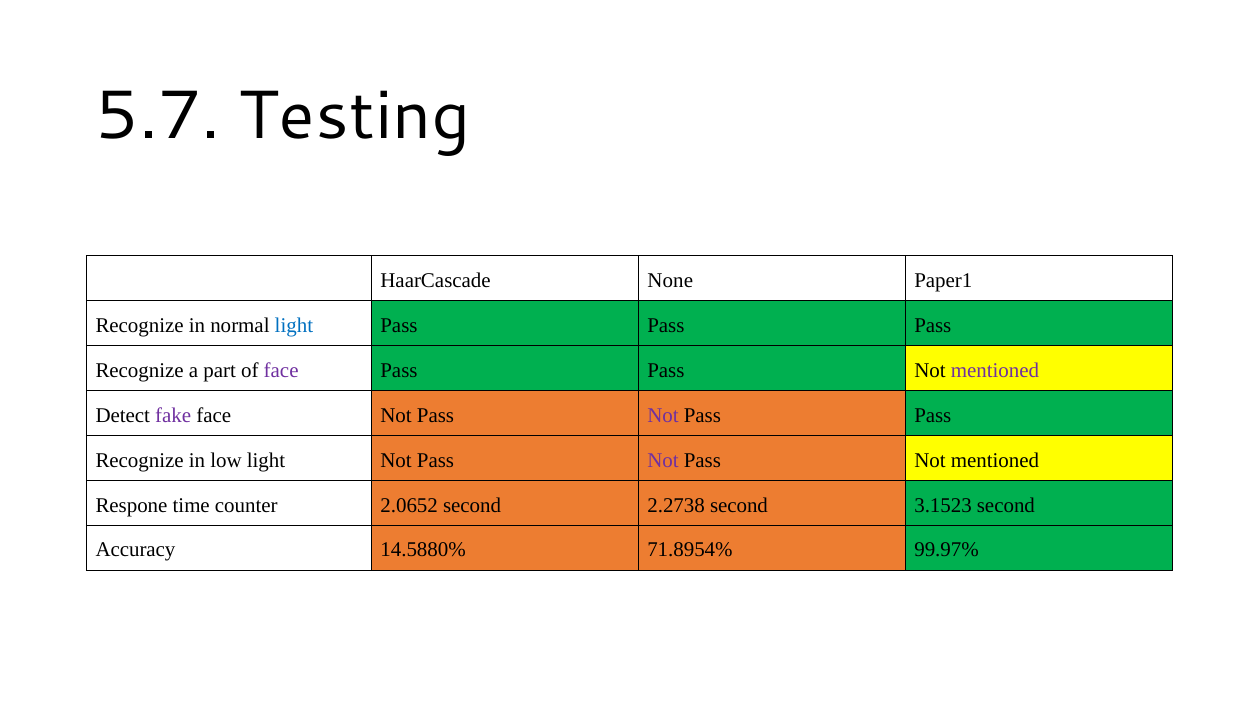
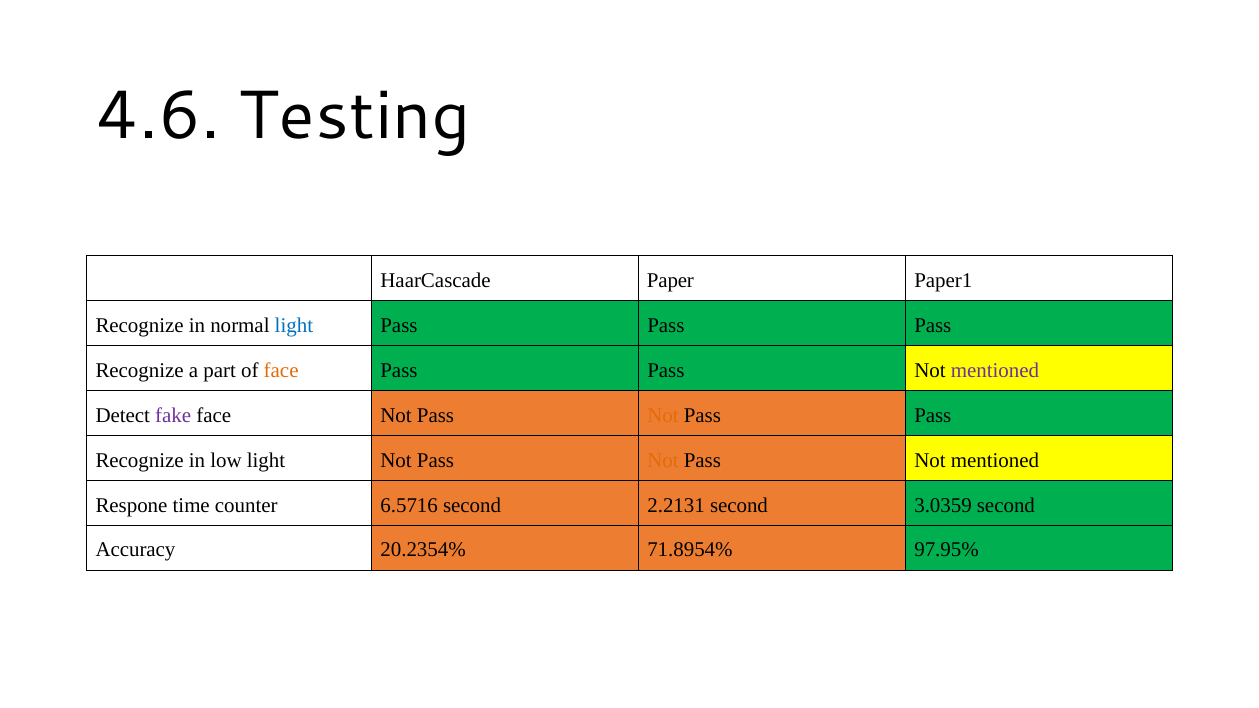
5.7: 5.7 -> 4.6
None: None -> Paper
face at (281, 370) colour: purple -> orange
Not at (663, 415) colour: purple -> orange
Not at (663, 460) colour: purple -> orange
2.0652: 2.0652 -> 6.5716
2.2738: 2.2738 -> 2.2131
3.1523: 3.1523 -> 3.0359
14.5880%: 14.5880% -> 20.2354%
99.97%: 99.97% -> 97.95%
